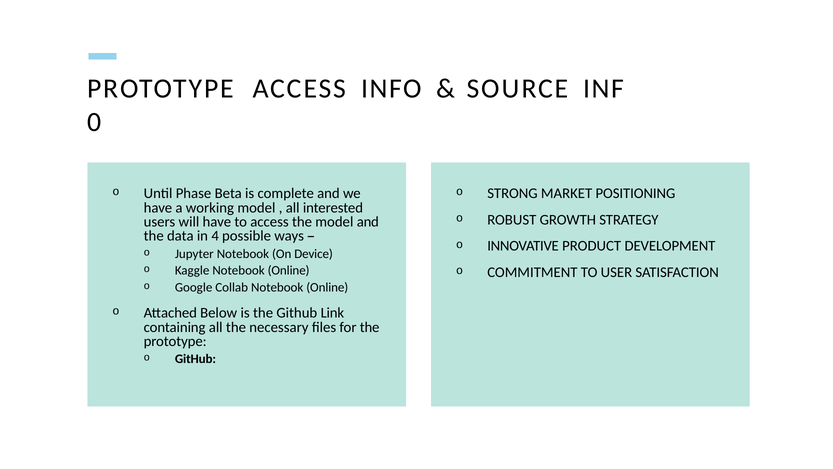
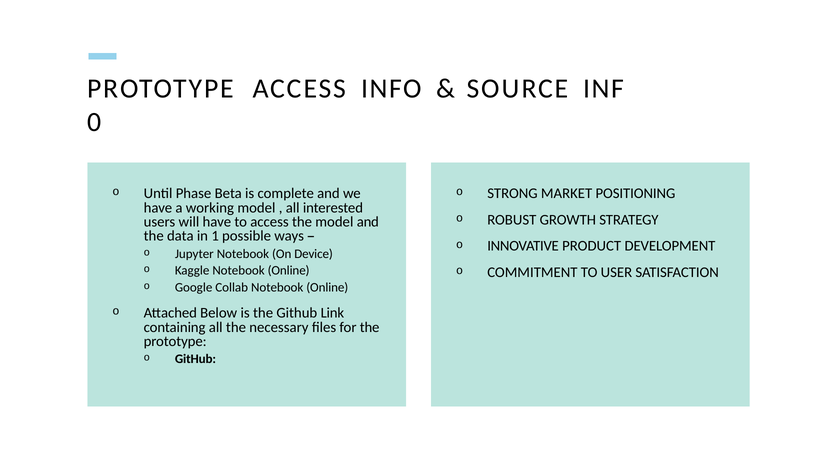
4: 4 -> 1
